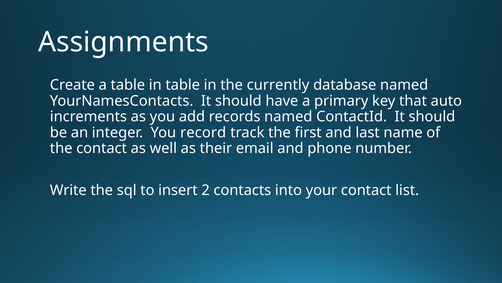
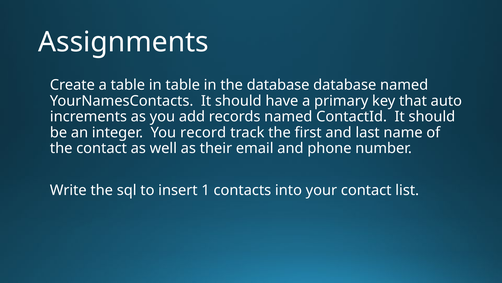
the currently: currently -> database
2: 2 -> 1
